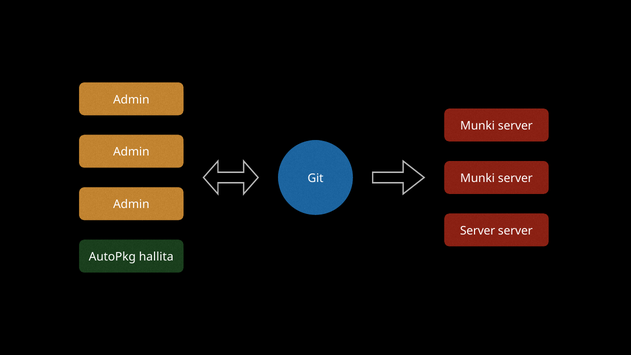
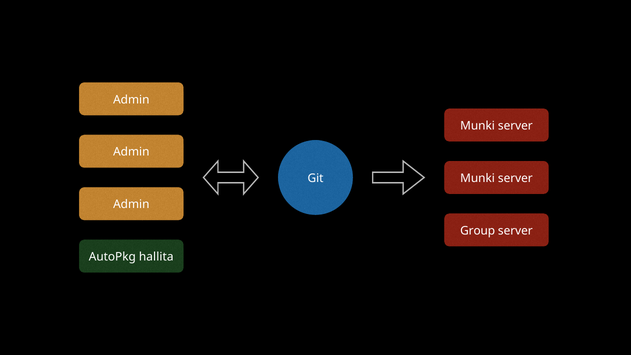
Server at (478, 231): Server -> Group
